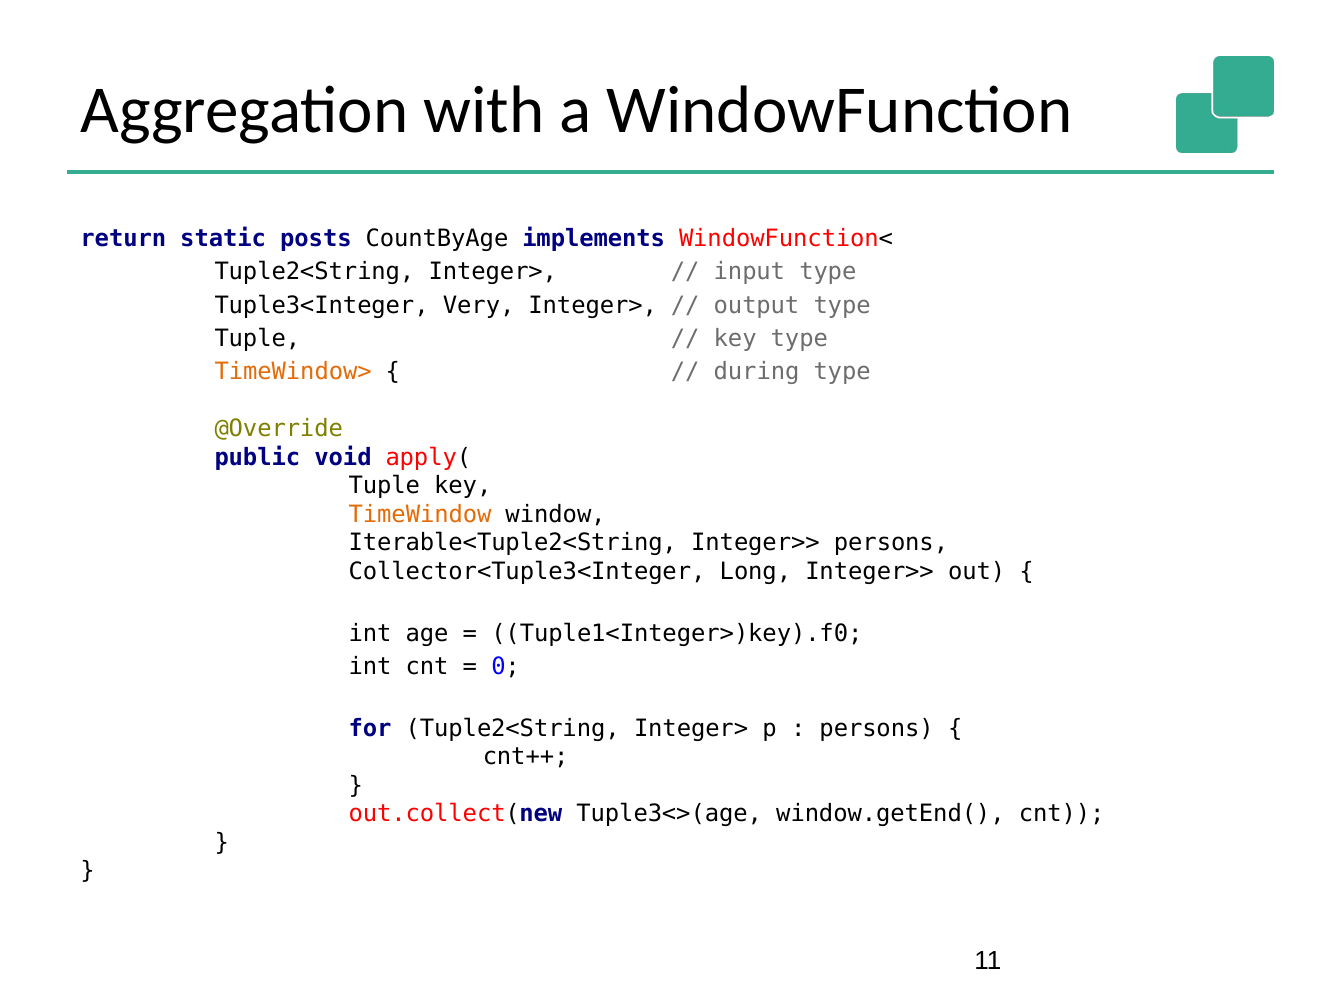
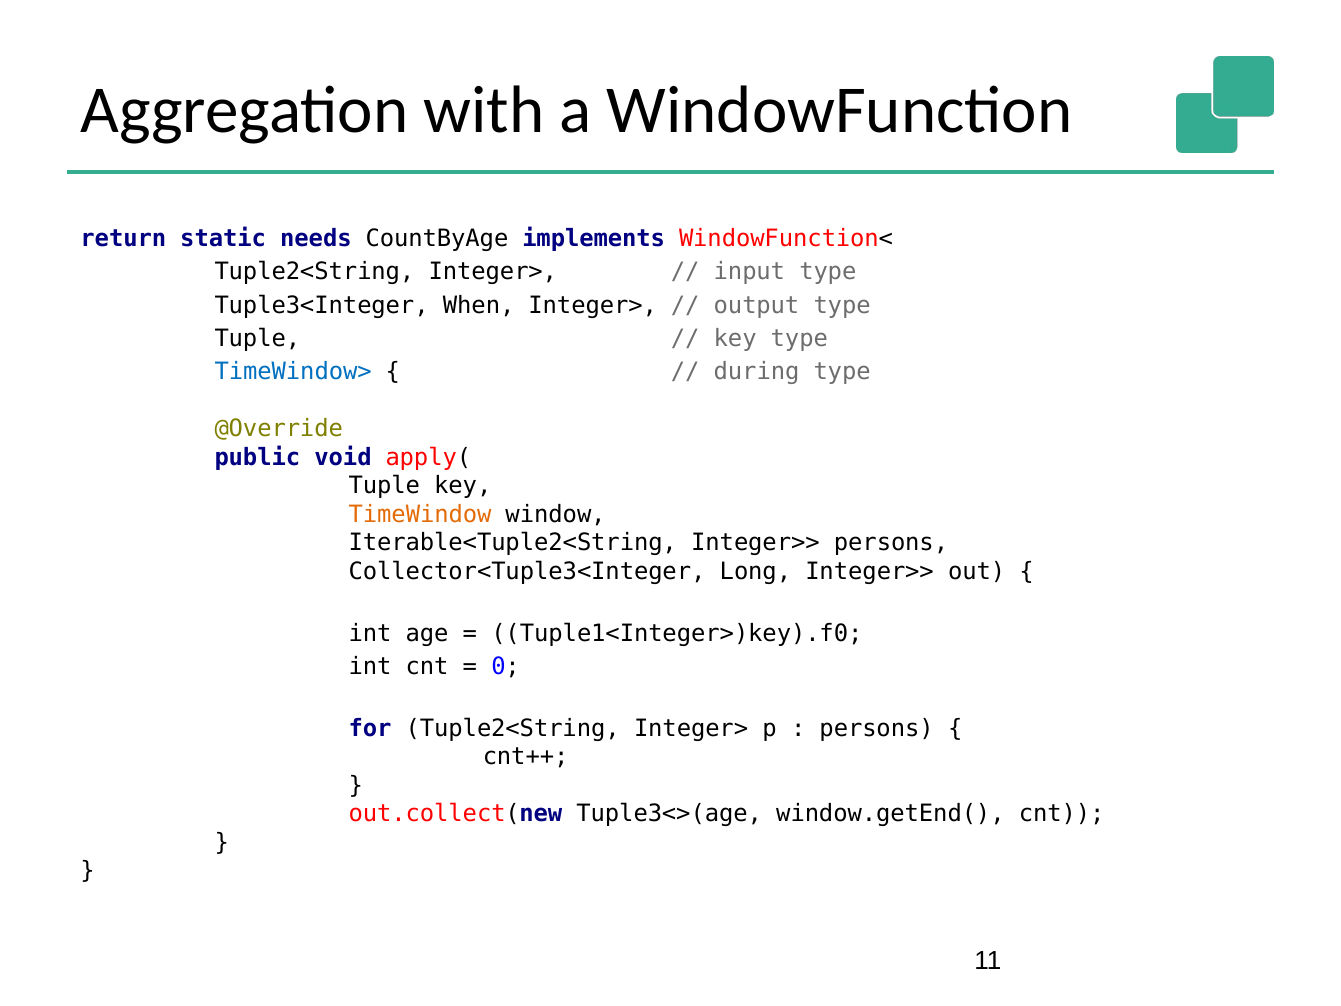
posts: posts -> needs
Very: Very -> When
TimeWindow> colour: orange -> blue
